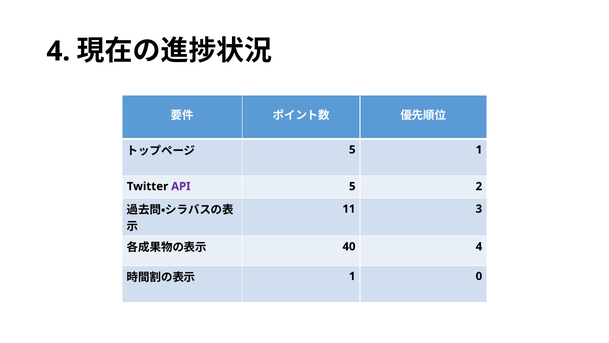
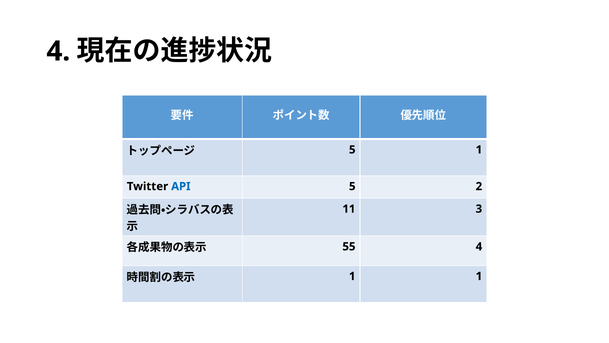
API colour: purple -> blue
40: 40 -> 55
1 0: 0 -> 1
